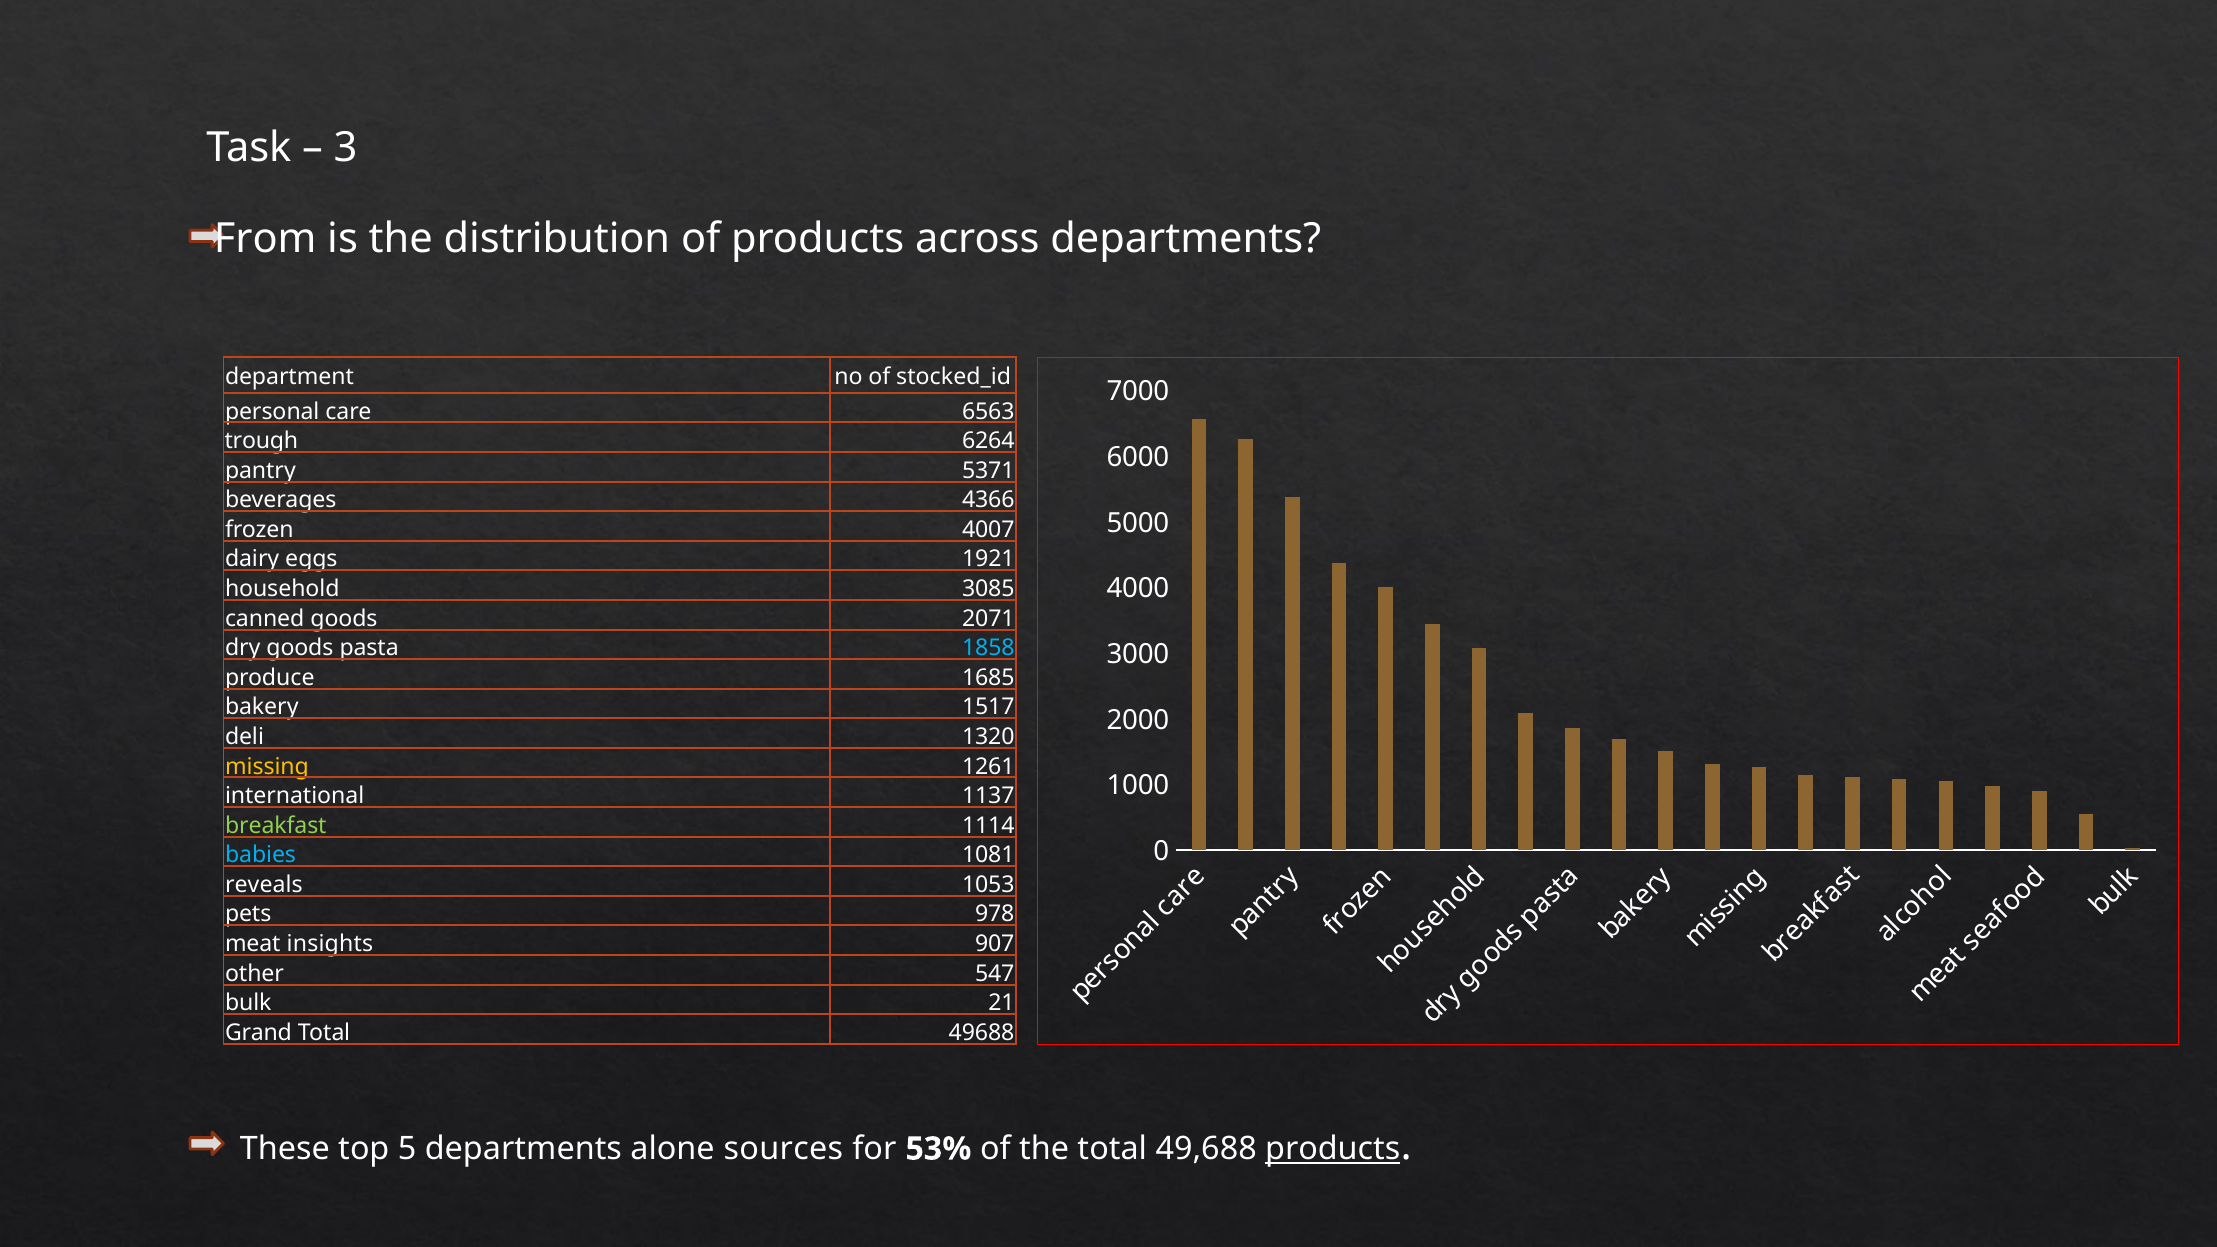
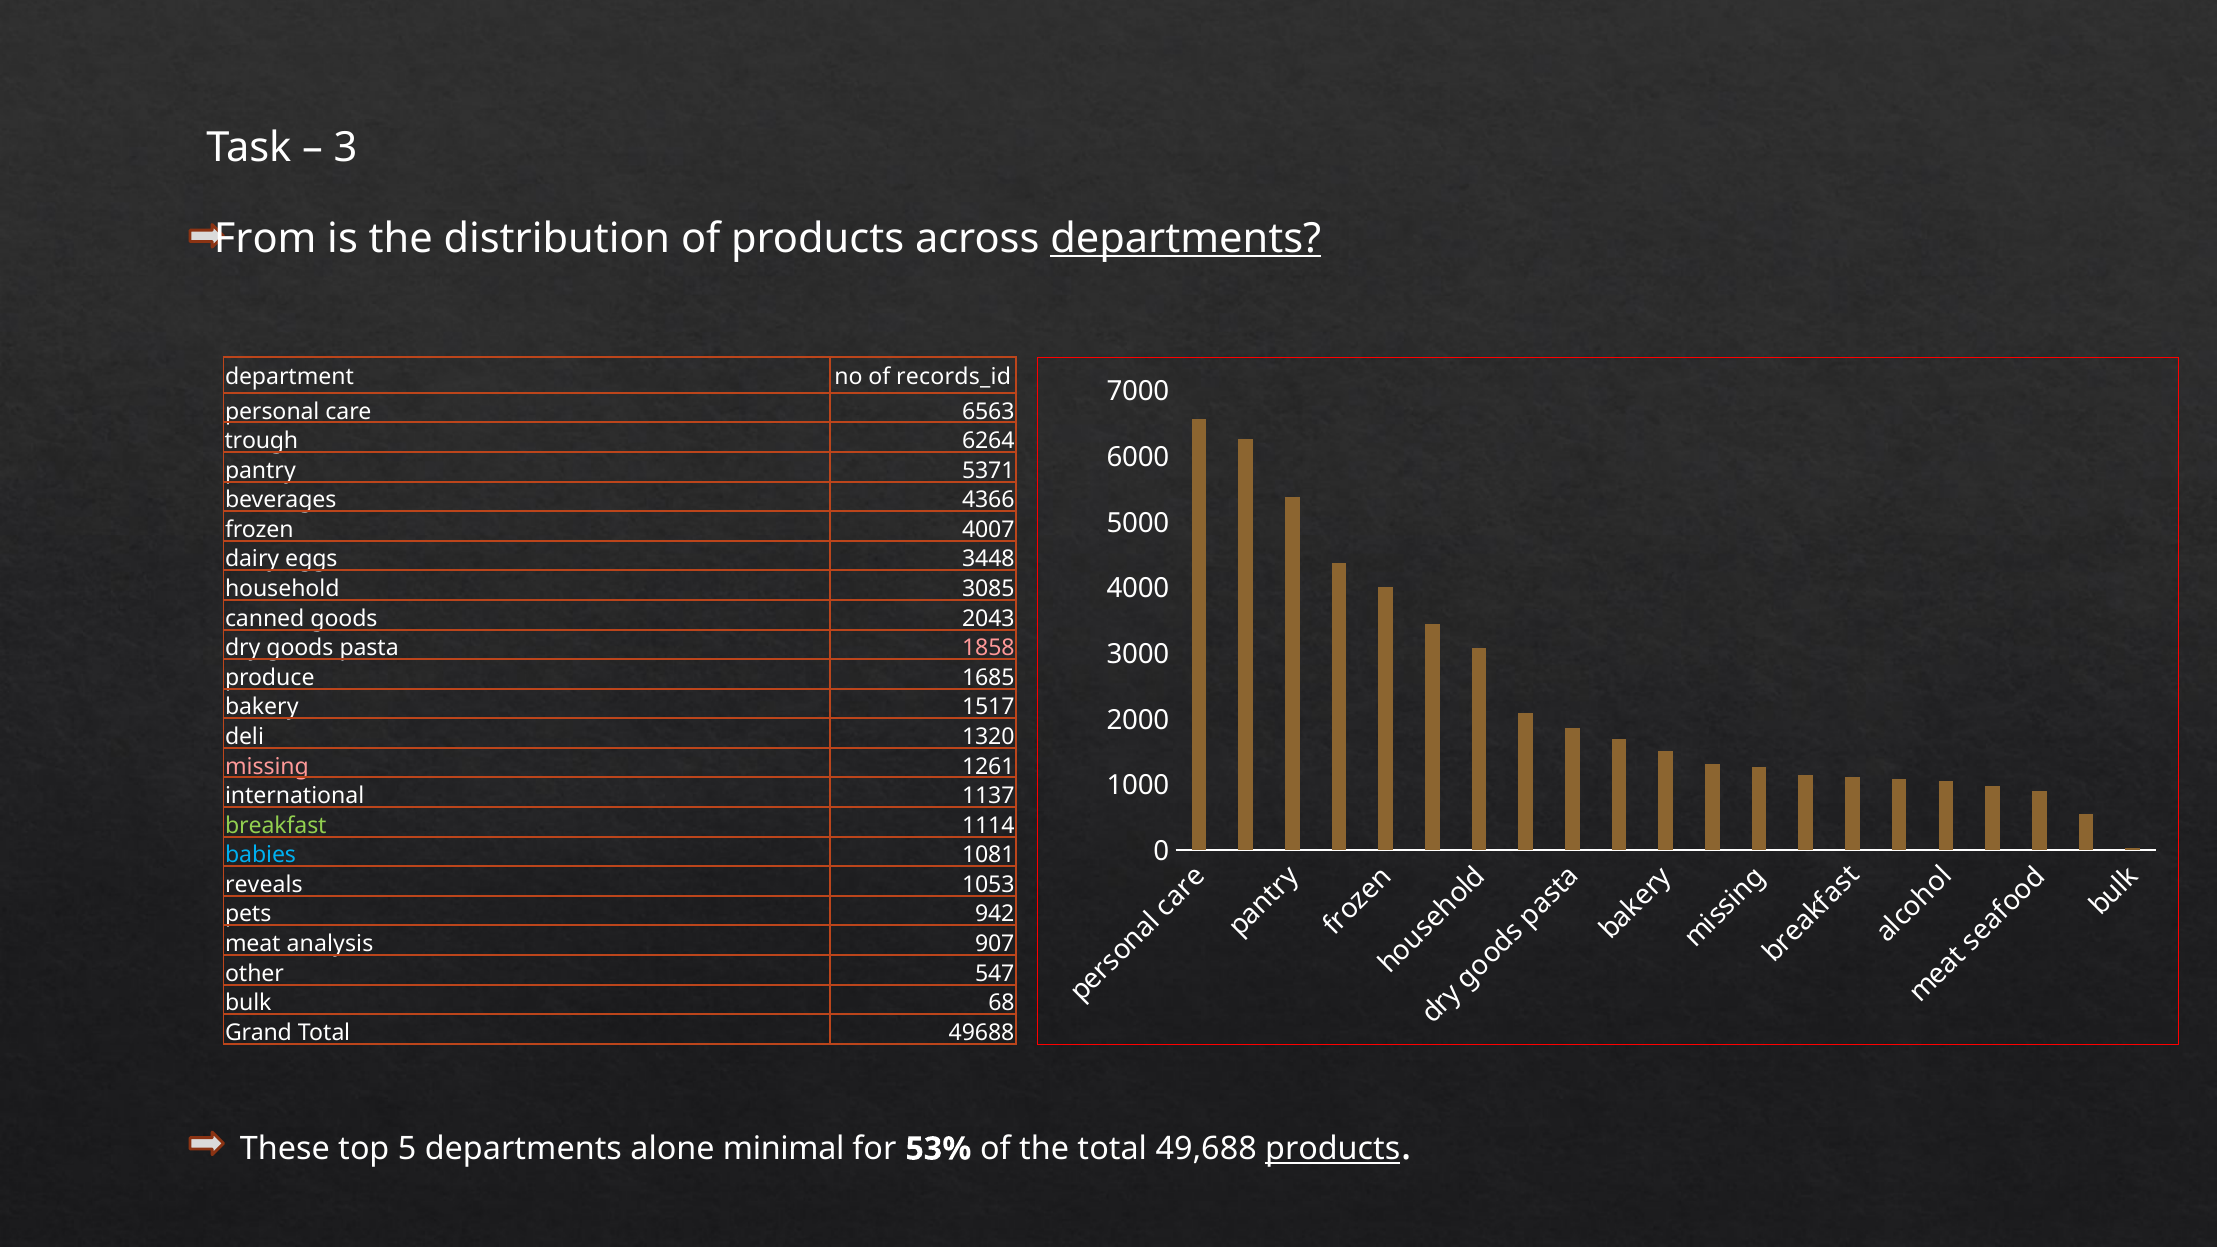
departments at (1186, 238) underline: none -> present
stocked_id: stocked_id -> records_id
1921: 1921 -> 3448
2071: 2071 -> 2043
1858 colour: light blue -> pink
missing colour: yellow -> pink
978: 978 -> 942
insights: insights -> analysis
21: 21 -> 68
sources: sources -> minimal
